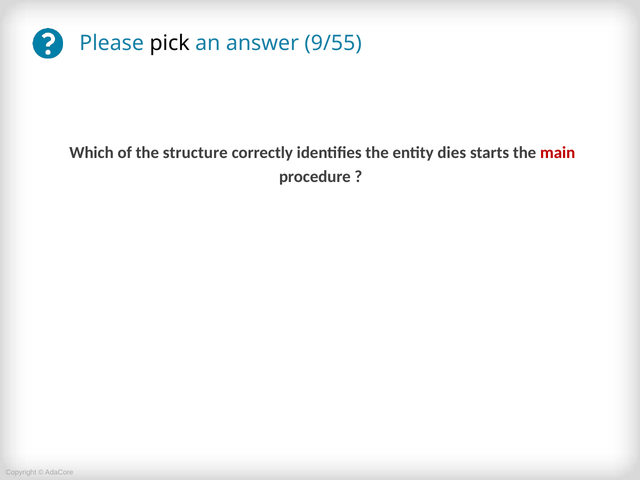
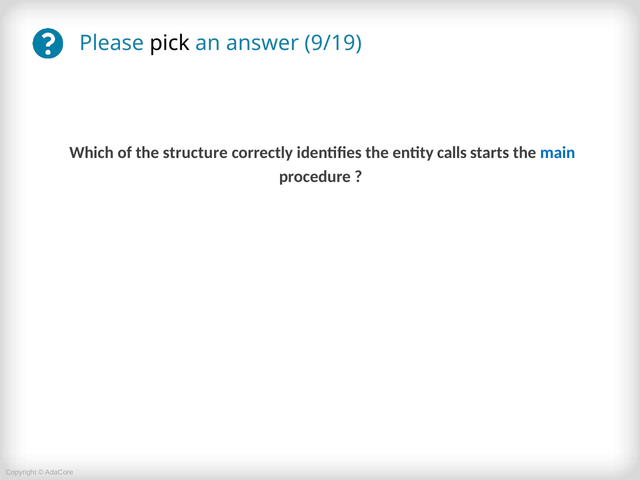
9/55: 9/55 -> 9/19
dies: dies -> calls
main colour: red -> blue
